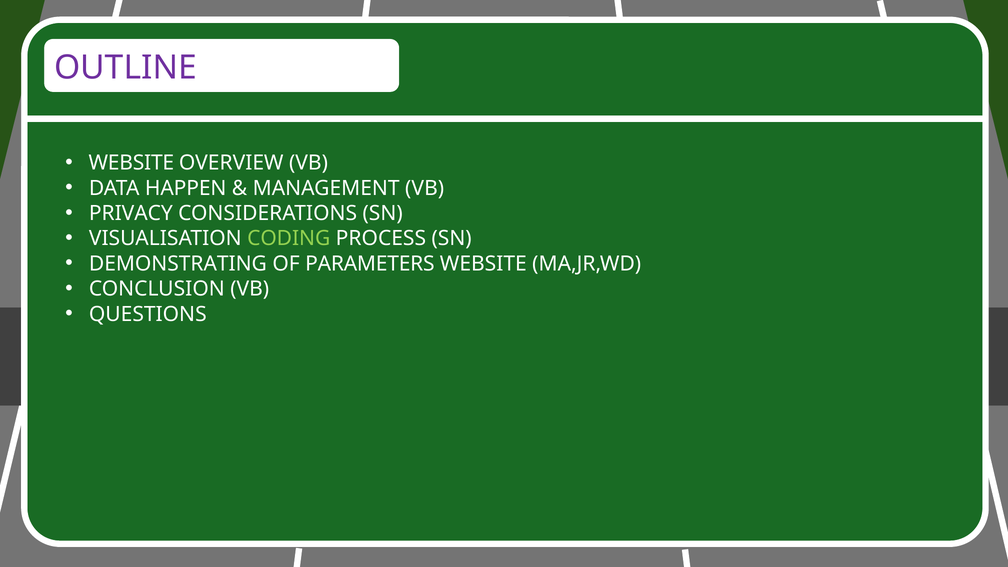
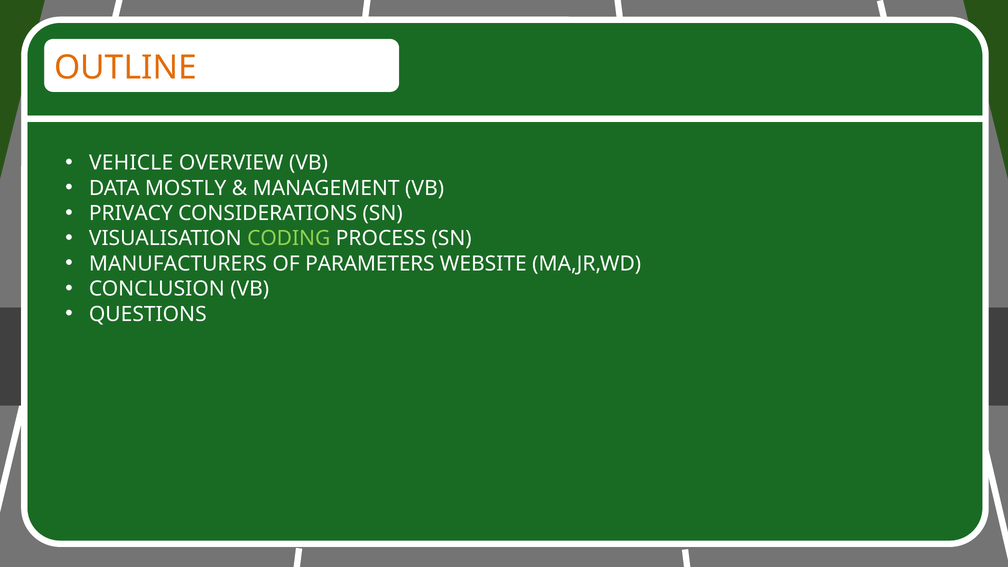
OUTLINE colour: purple -> orange
WEBSITE at (131, 163): WEBSITE -> VEHICLE
HAPPEN: HAPPEN -> MOSTLY
DEMONSTRATING: DEMONSTRATING -> MANUFACTURERS
